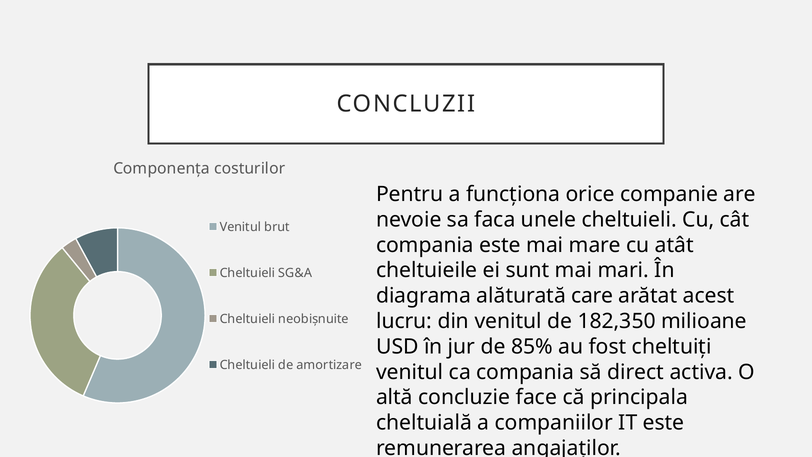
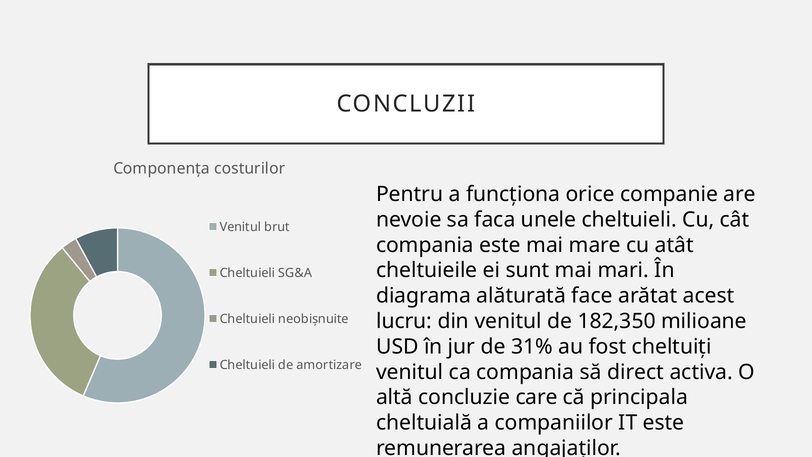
care: care -> face
85%: 85% -> 31%
face: face -> care
